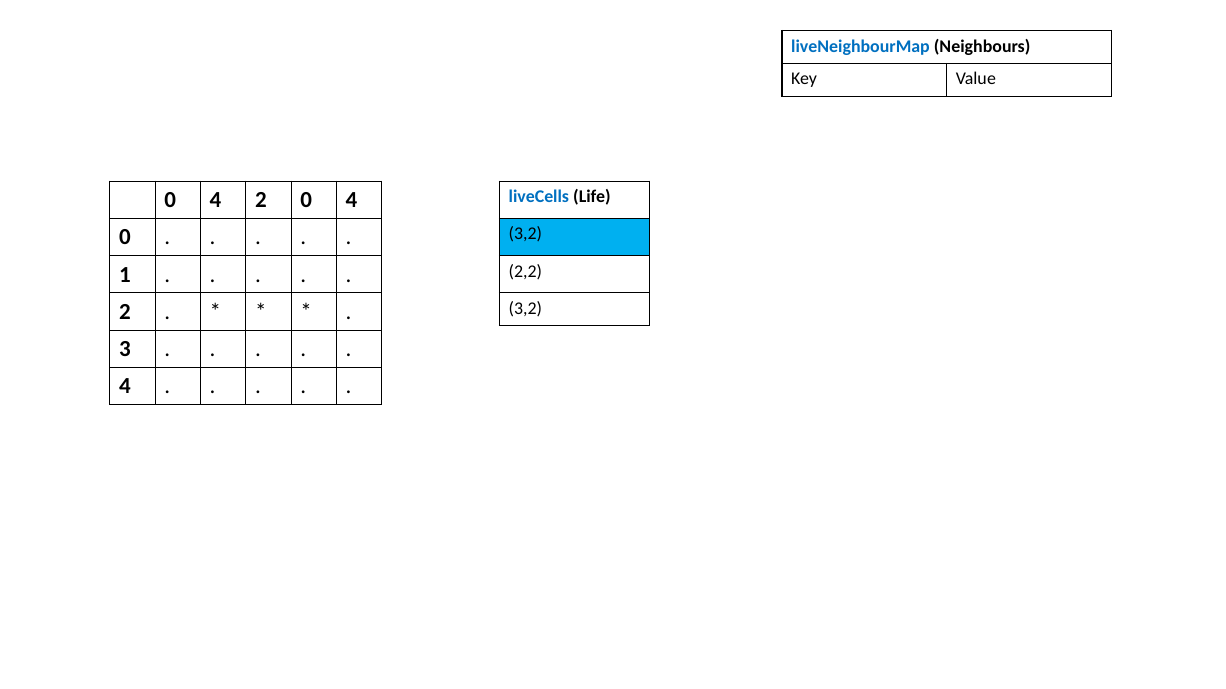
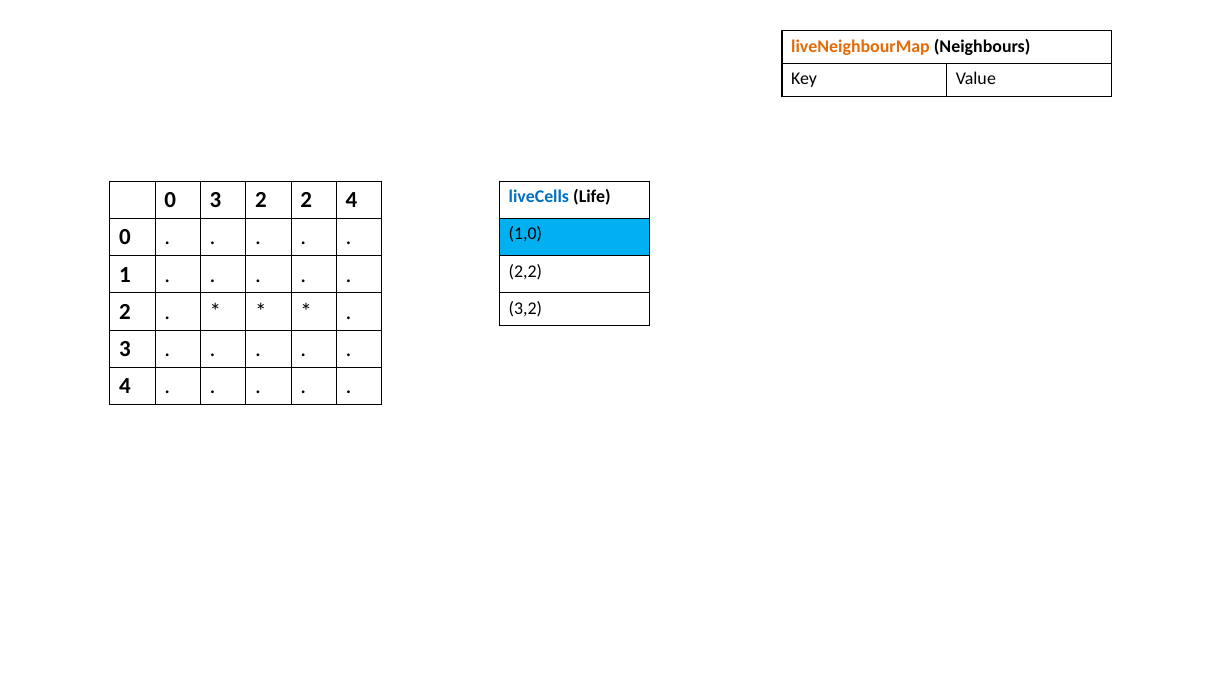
liveNeighbourMap colour: blue -> orange
4 at (216, 200): 4 -> 3
2 0: 0 -> 2
3,2 at (525, 234): 3,2 -> 1,0
